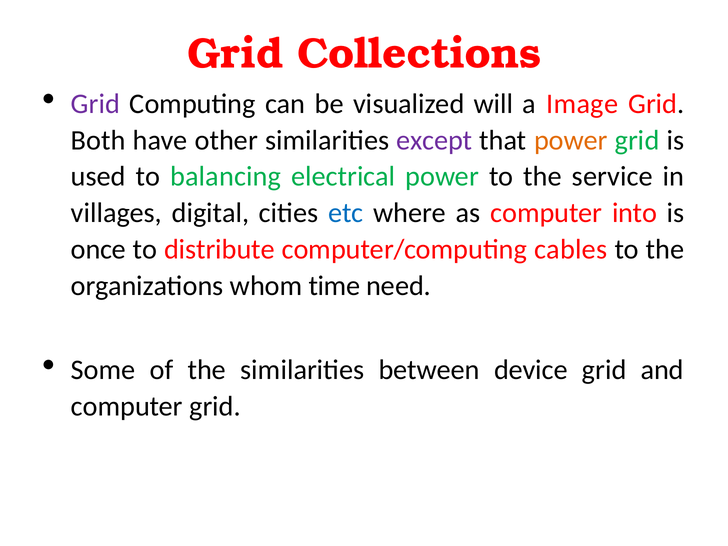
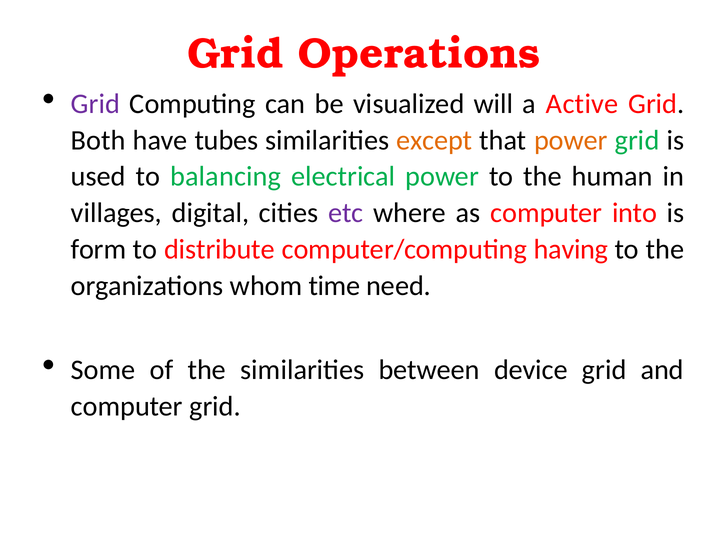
Collections: Collections -> Operations
Image: Image -> Active
other: other -> tubes
except colour: purple -> orange
service: service -> human
etc colour: blue -> purple
once: once -> form
cables: cables -> having
